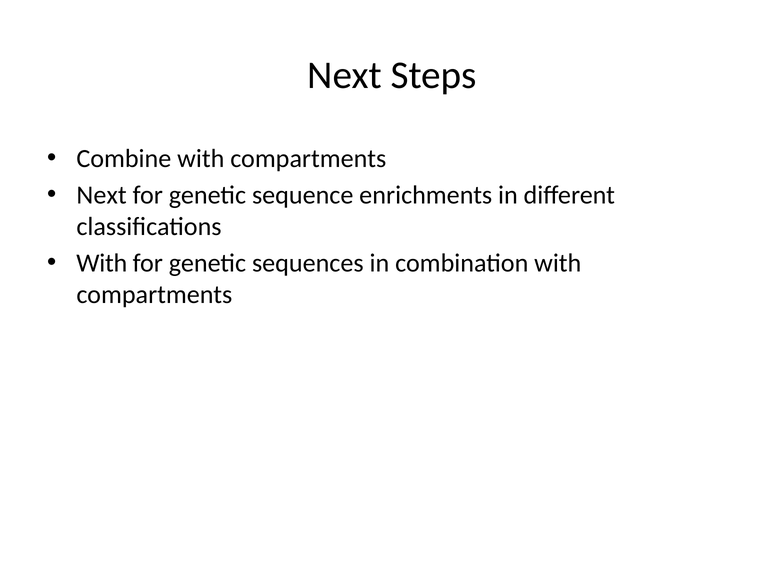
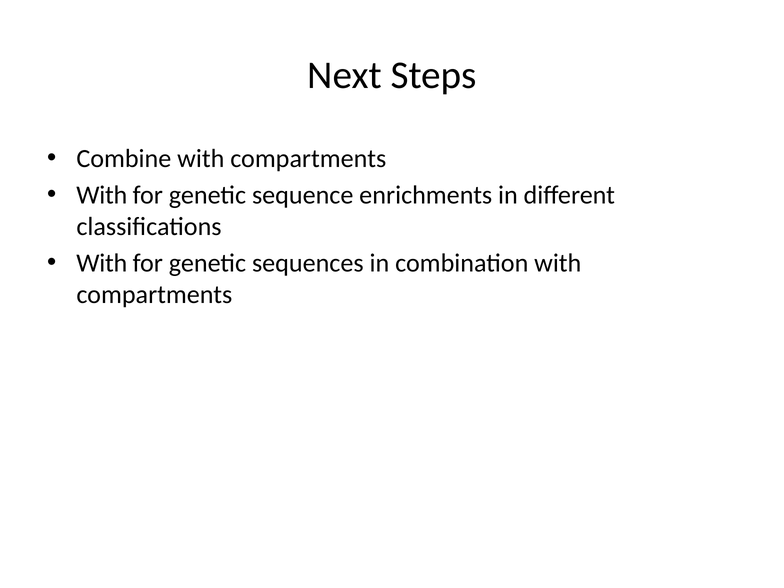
Next at (102, 195): Next -> With
